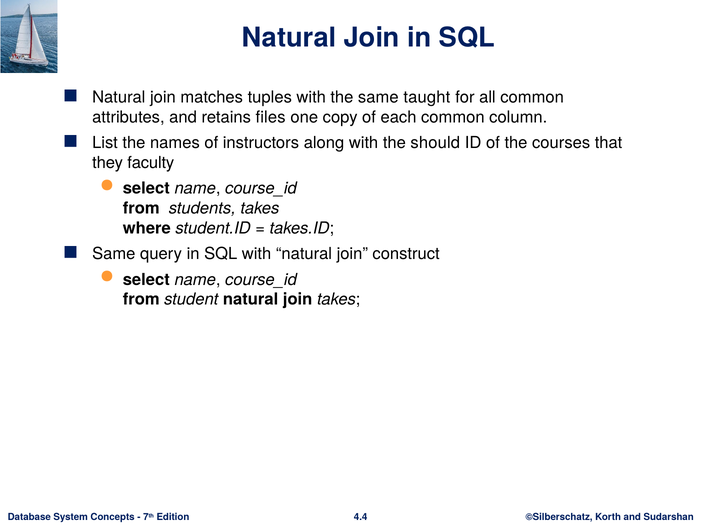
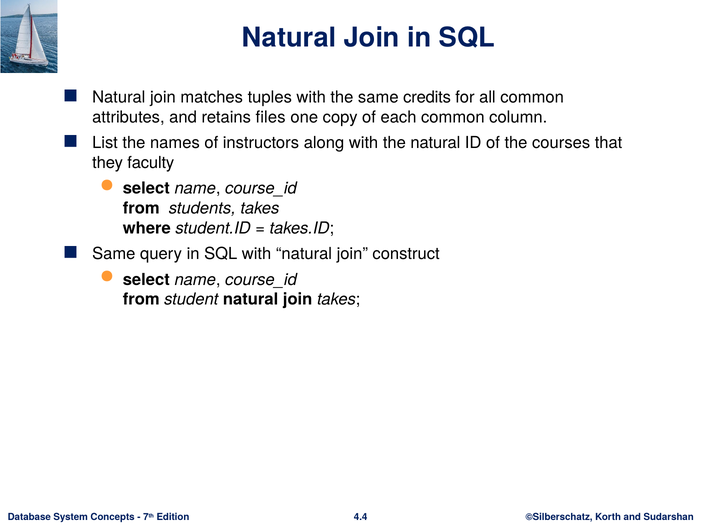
taught: taught -> credits
the should: should -> natural
